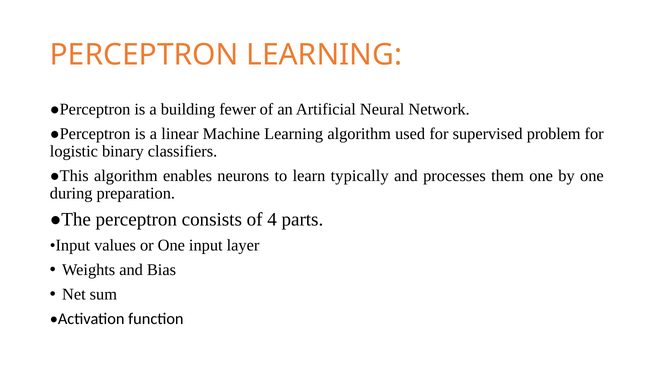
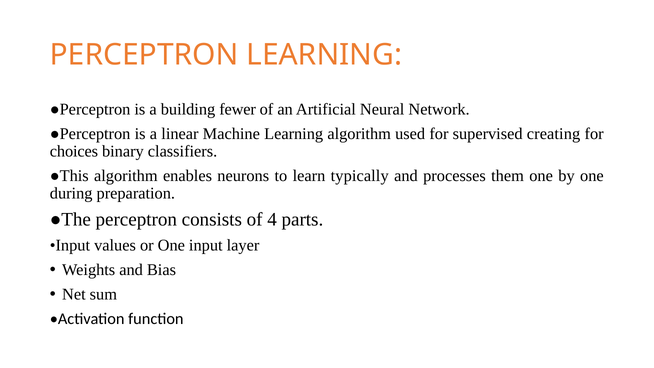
problem: problem -> creating
logistic: logistic -> choices
